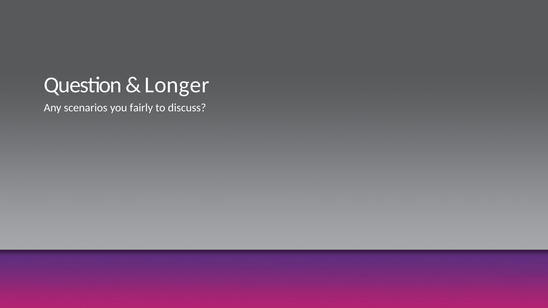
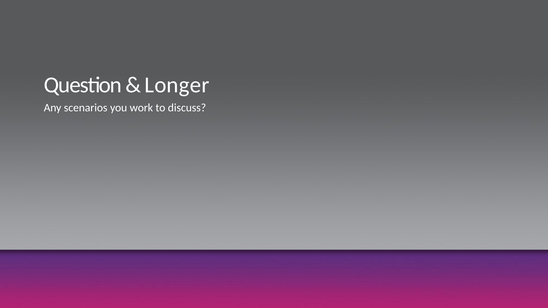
fairly: fairly -> work
